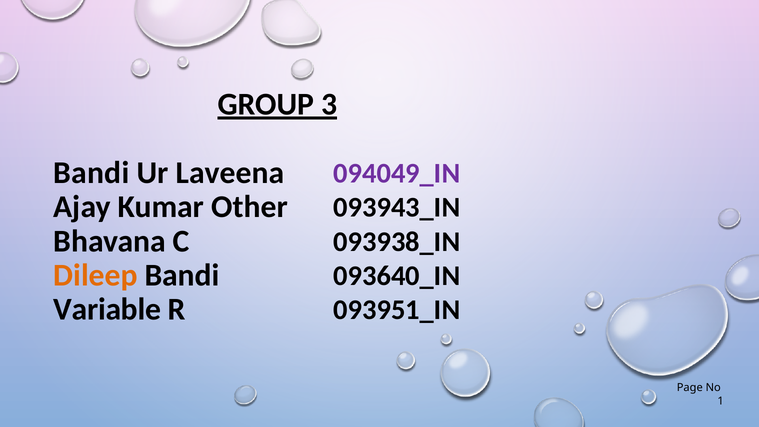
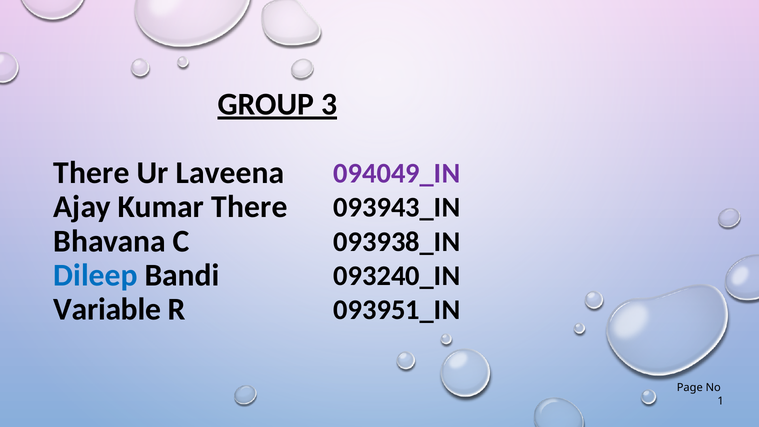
Bandi at (91, 173): Bandi -> There
Kumar Other: Other -> There
Dileep colour: orange -> blue
093640_IN: 093640_IN -> 093240_IN
